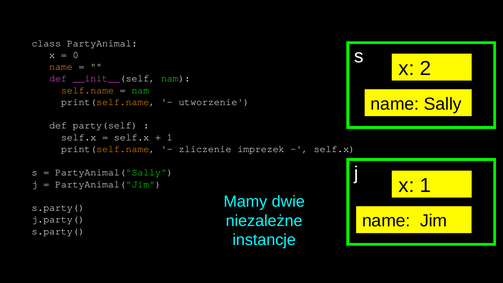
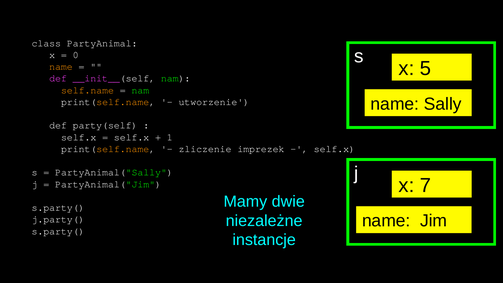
2: 2 -> 5
x 1: 1 -> 7
